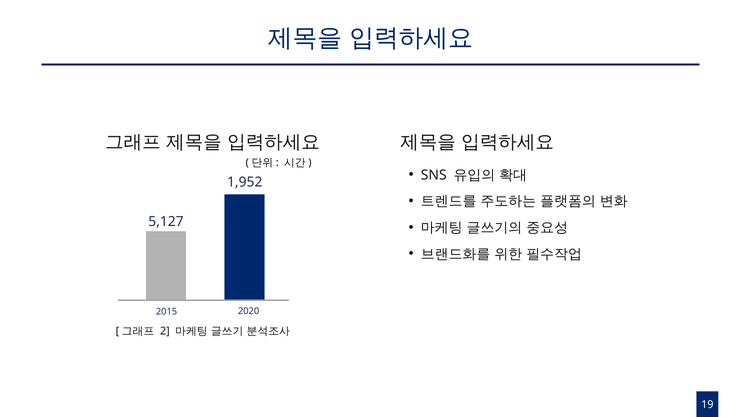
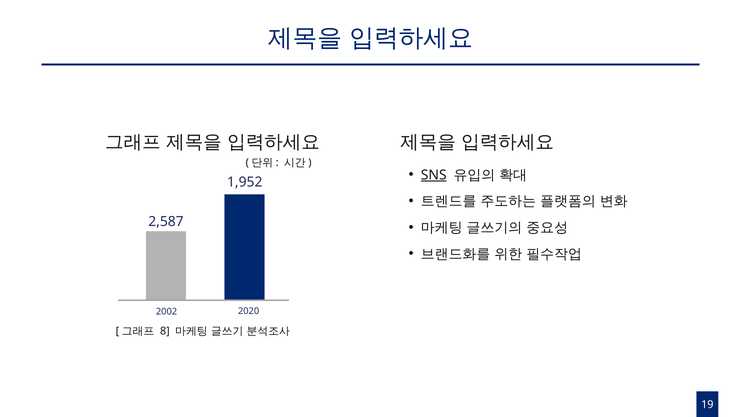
SNS underline: none -> present
5,127: 5,127 -> 2,587
2015: 2015 -> 2002
2: 2 -> 8
